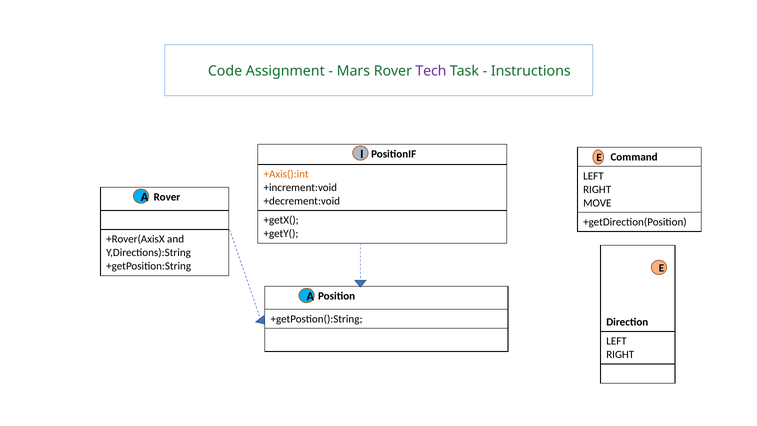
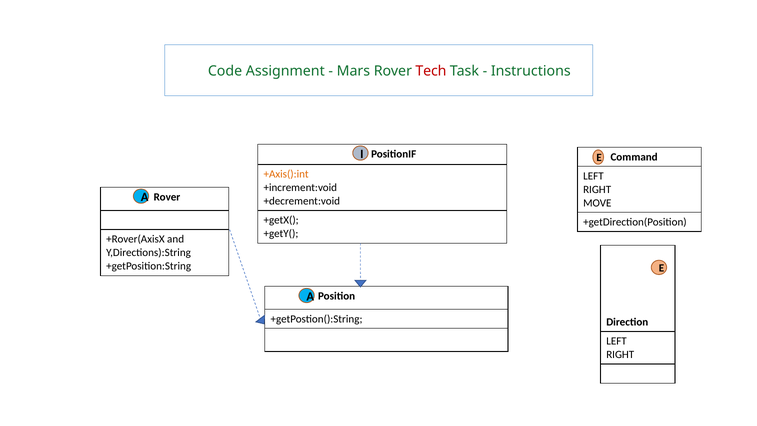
Tech colour: purple -> red
